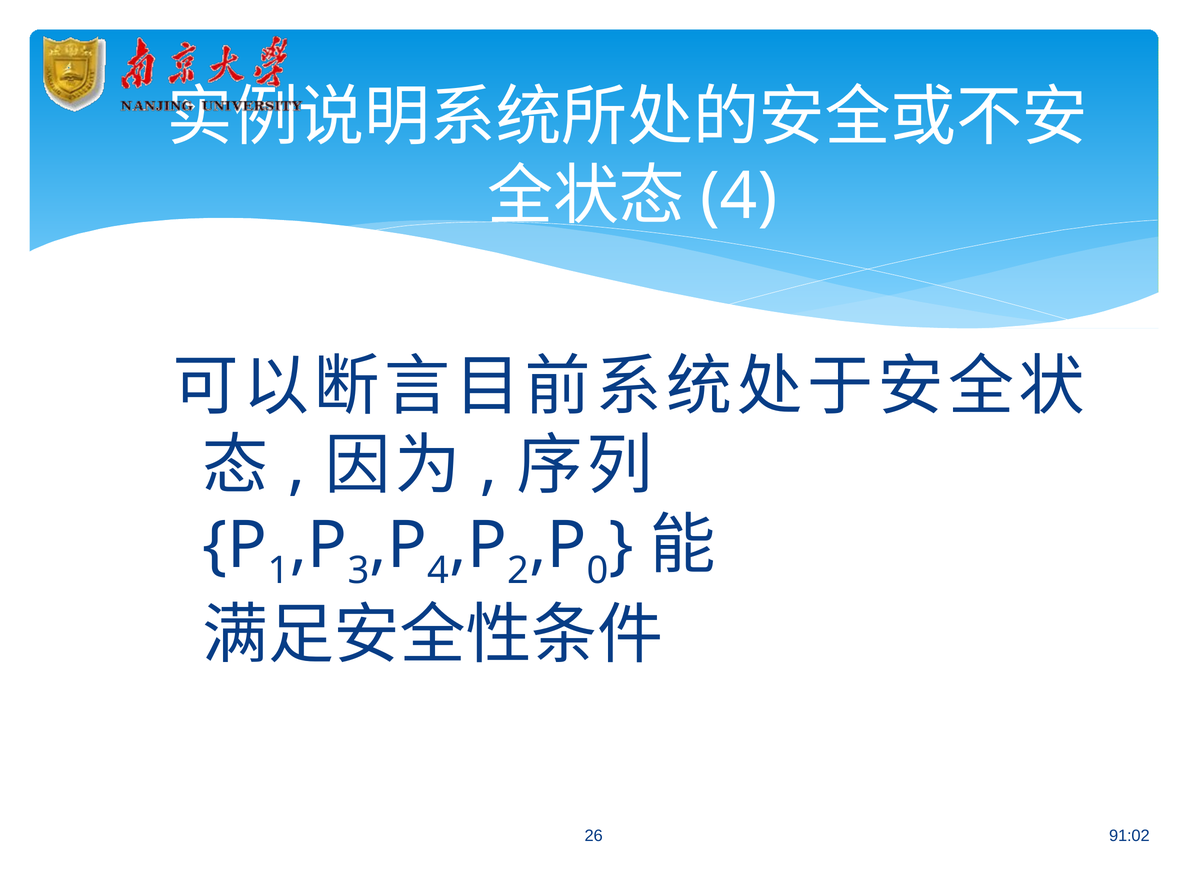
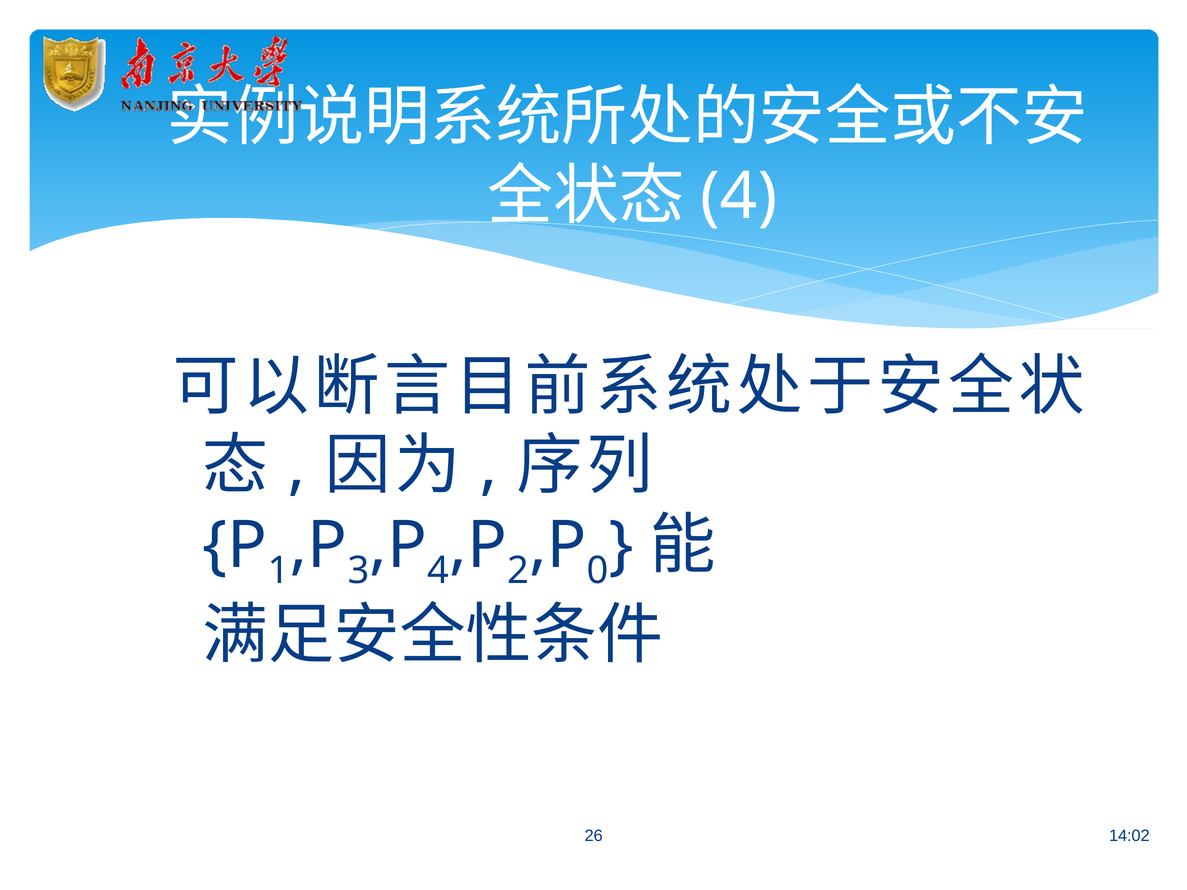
91:02: 91:02 -> 14:02
